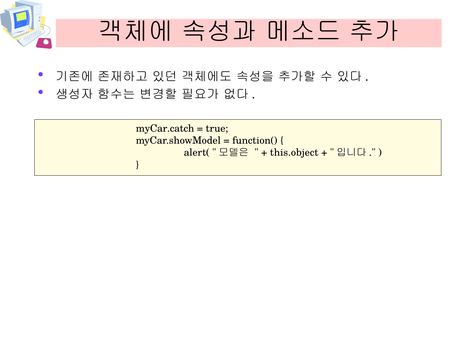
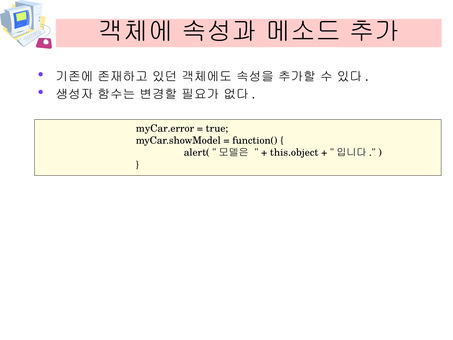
myCar.catch: myCar.catch -> myCar.error
